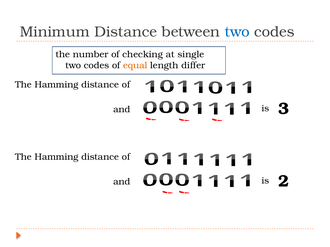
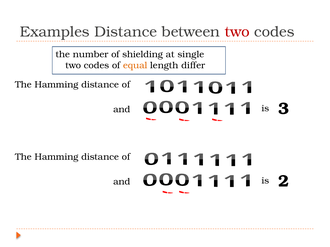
Minimum: Minimum -> Examples
two at (237, 32) colour: blue -> red
checking: checking -> shielding
